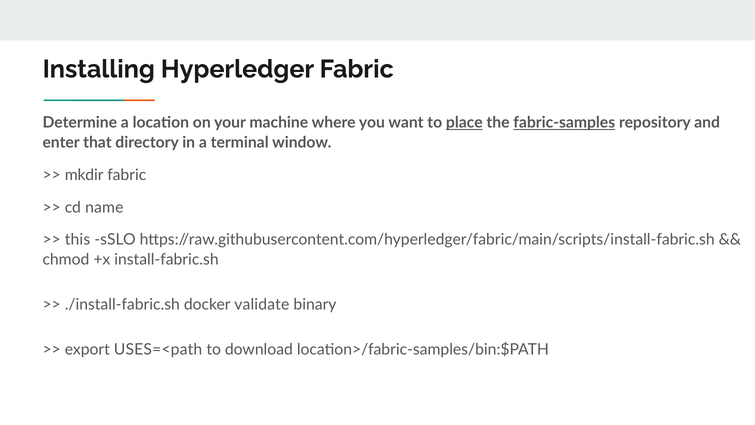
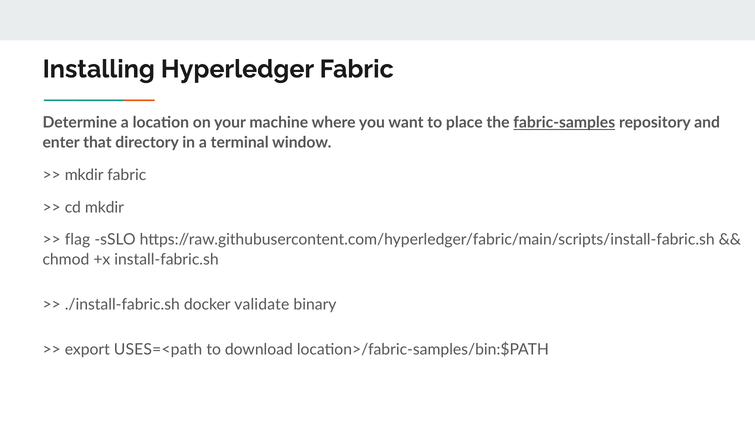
place underline: present -> none
cd name: name -> mkdir
this: this -> flag
